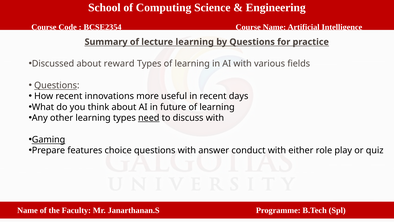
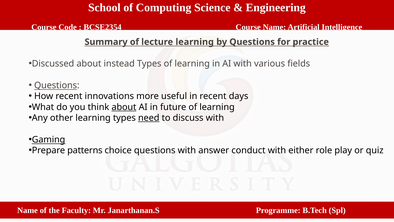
reward: reward -> instead
about at (124, 107) underline: none -> present
features: features -> patterns
